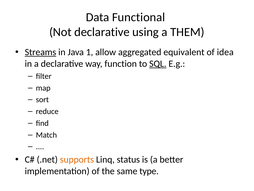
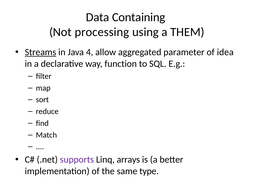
Functional: Functional -> Containing
Not declarative: declarative -> processing
1: 1 -> 4
equivalent: equivalent -> parameter
SQL underline: present -> none
supports colour: orange -> purple
status: status -> arrays
